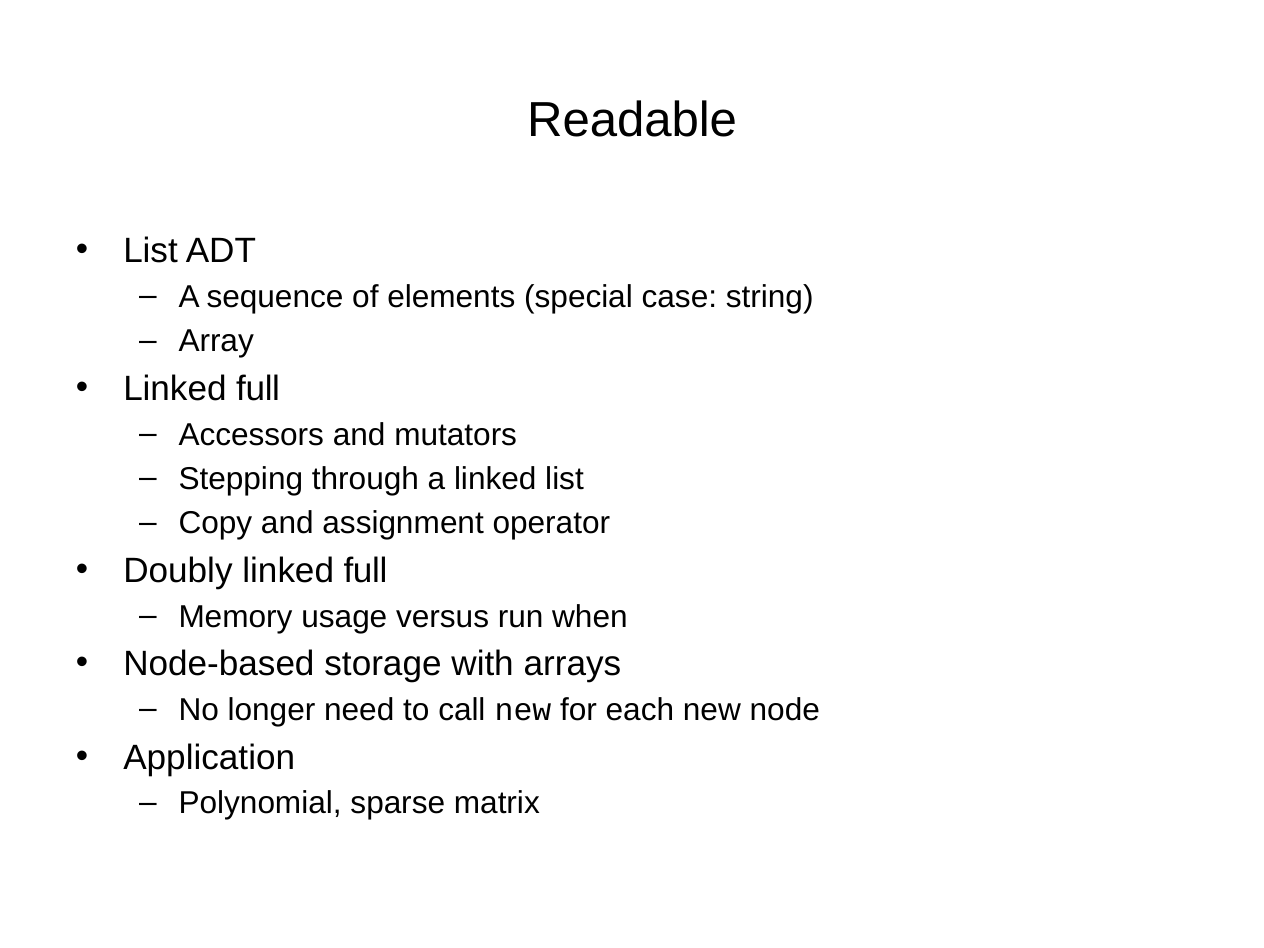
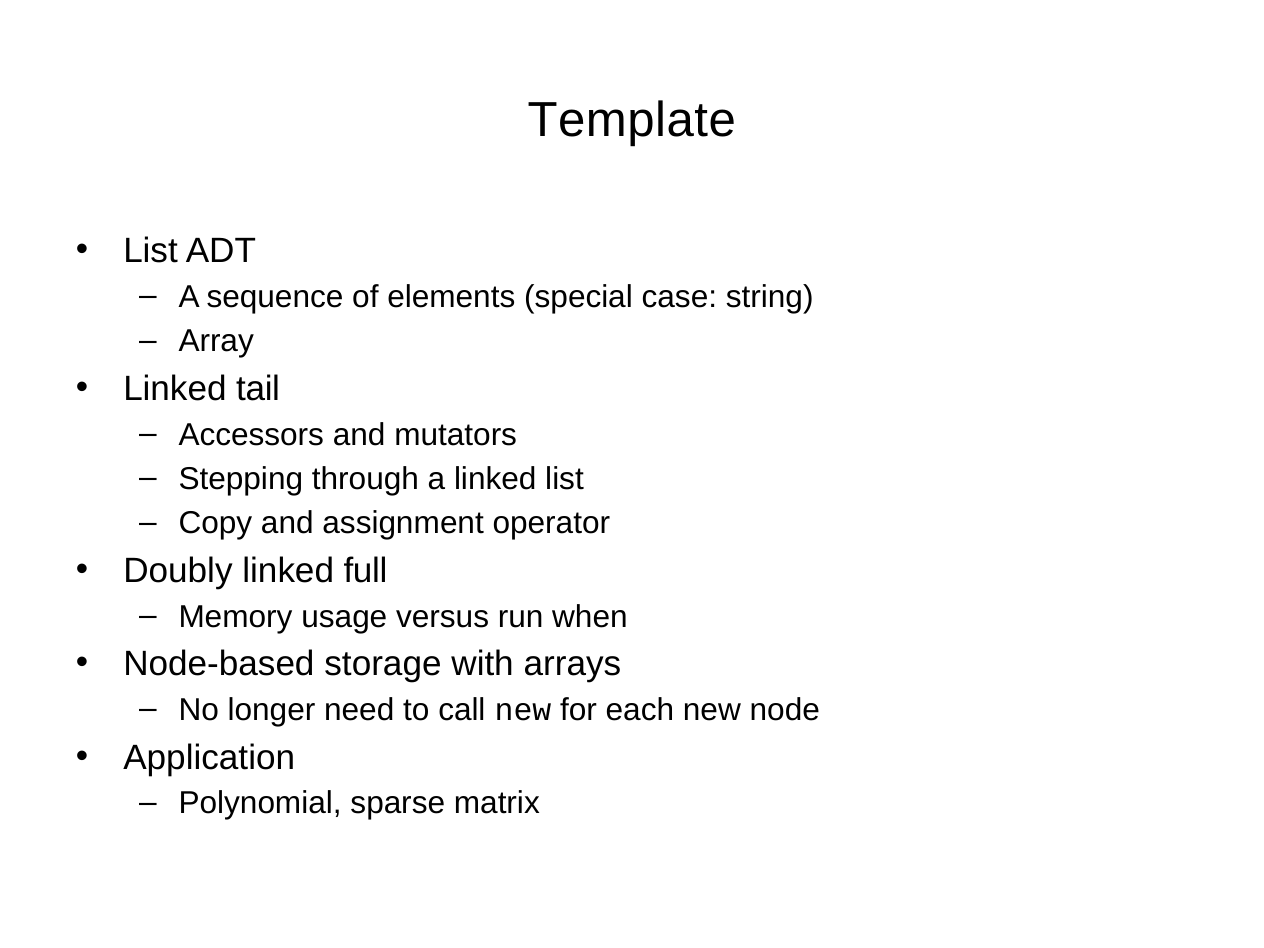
Readable: Readable -> Template
full at (258, 389): full -> tail
